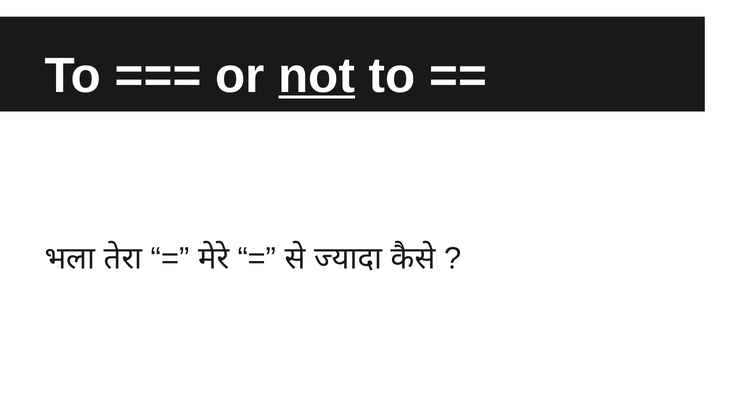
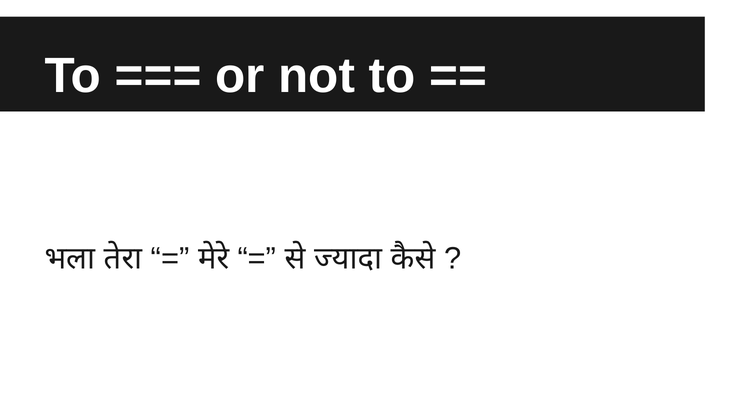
not underline: present -> none
